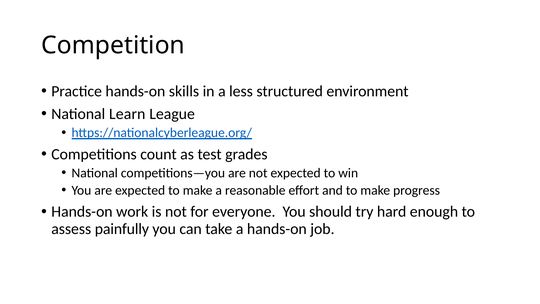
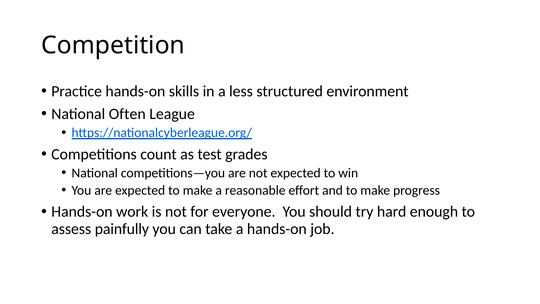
Learn: Learn -> Often
